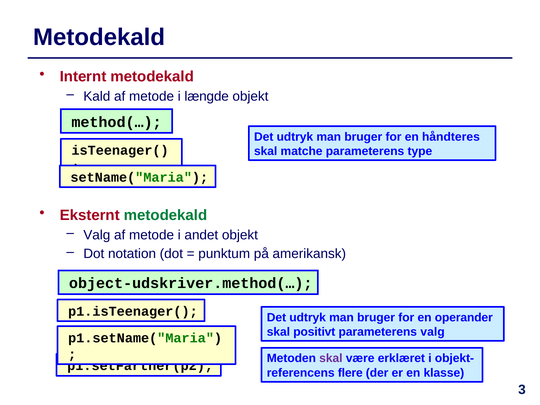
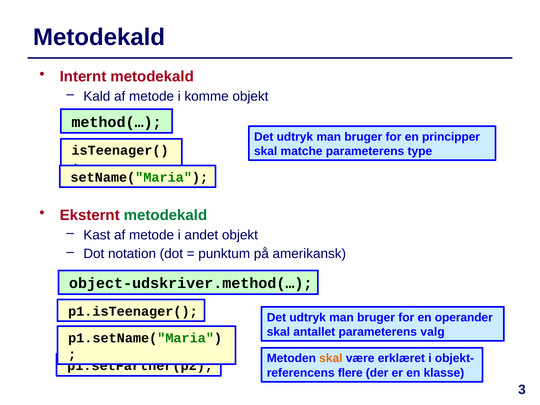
længde: længde -> komme
håndteres: håndteres -> principper
Valg at (97, 235): Valg -> Kast
positivt: positivt -> antallet
skal at (331, 358) colour: purple -> orange
